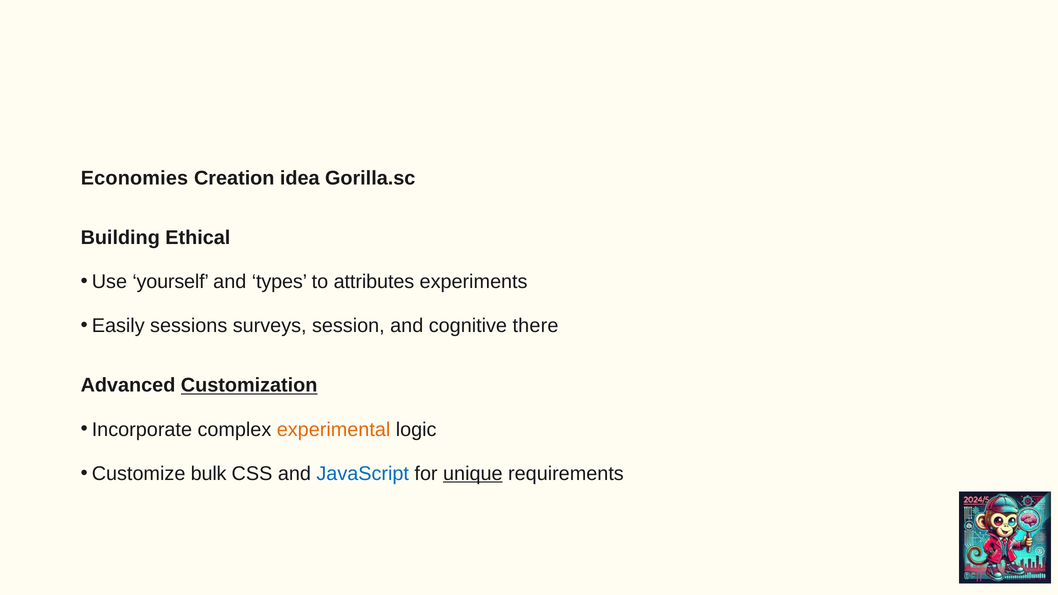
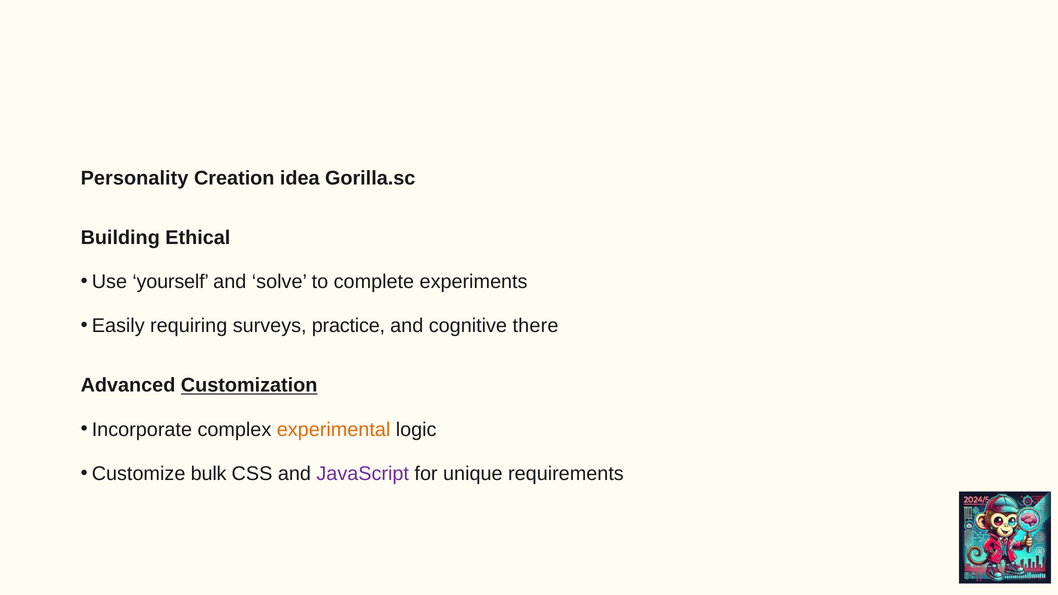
Economies: Economies -> Personality
types: types -> solve
attributes: attributes -> complete
sessions: sessions -> requiring
session: session -> practice
JavaScript colour: blue -> purple
unique underline: present -> none
